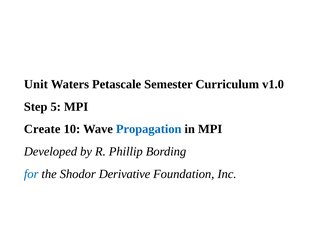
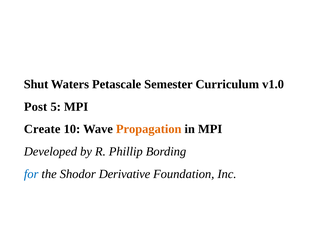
Unit: Unit -> Shut
Step: Step -> Post
Propagation colour: blue -> orange
